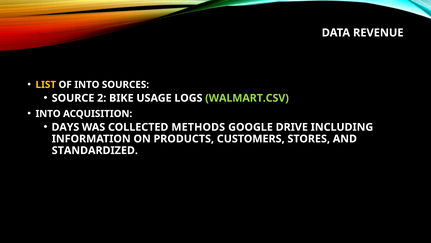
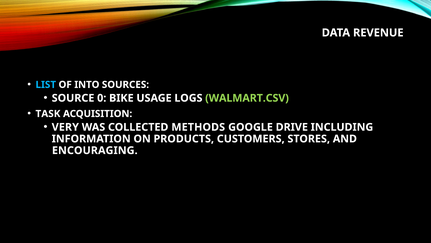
LIST colour: yellow -> light blue
2: 2 -> 0
INTO at (48, 113): INTO -> TASK
DAYS: DAYS -> VERY
STANDARDIZED: STANDARDIZED -> ENCOURAGING
